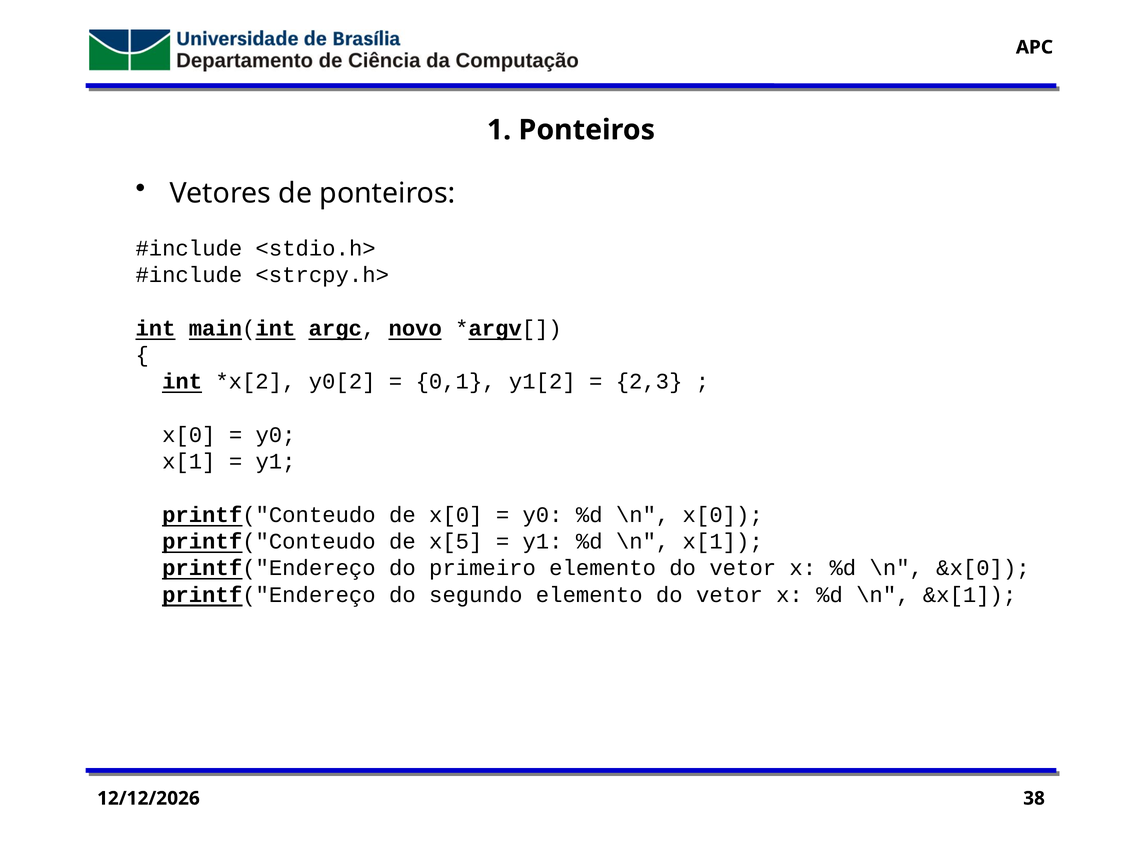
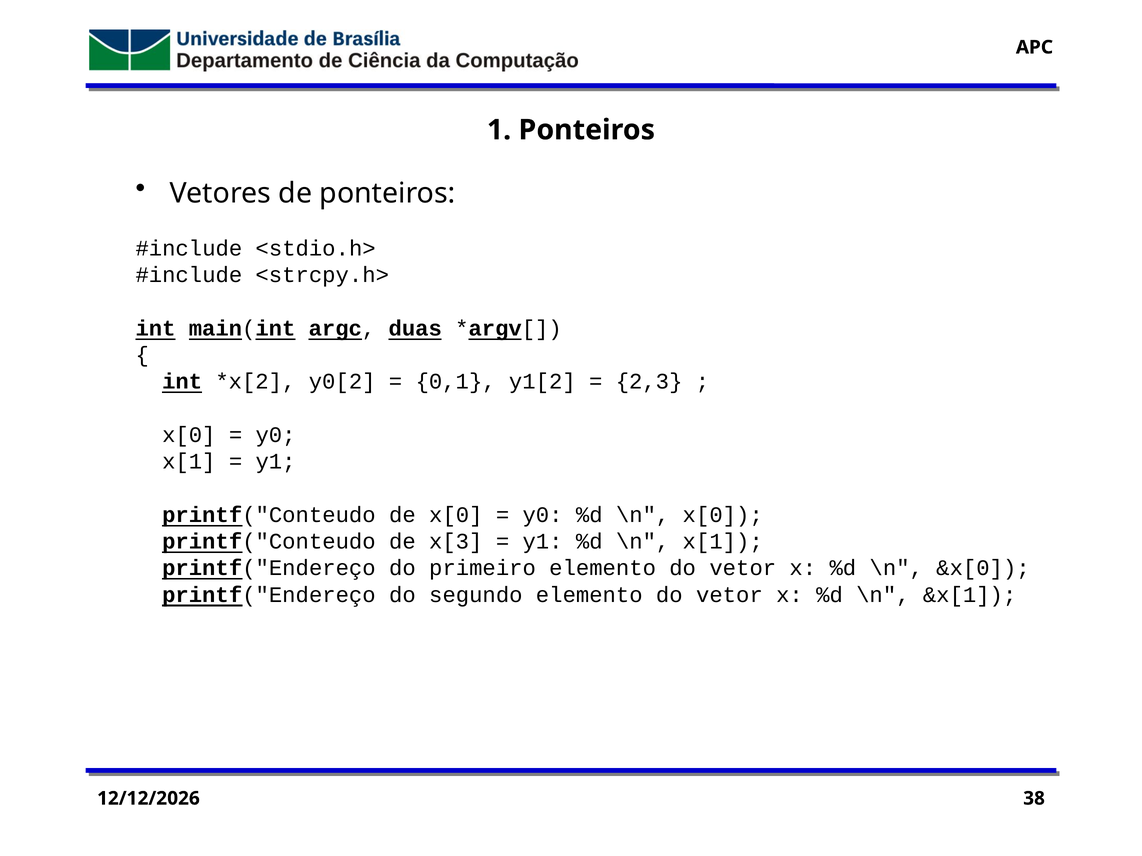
novo: novo -> duas
x[5: x[5 -> x[3
